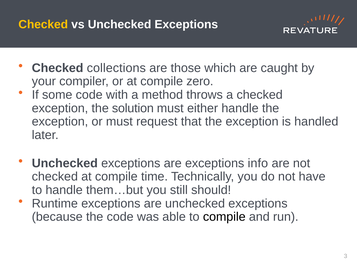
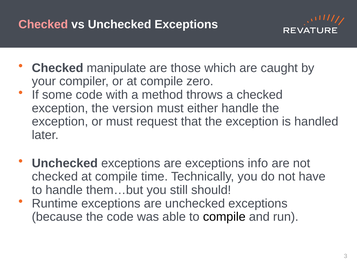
Checked at (43, 25) colour: yellow -> pink
collections: collections -> manipulate
solution: solution -> version
